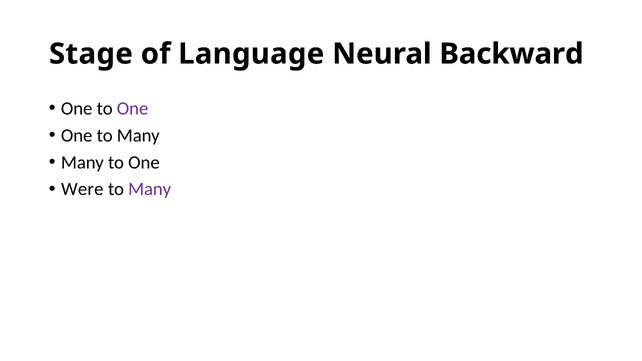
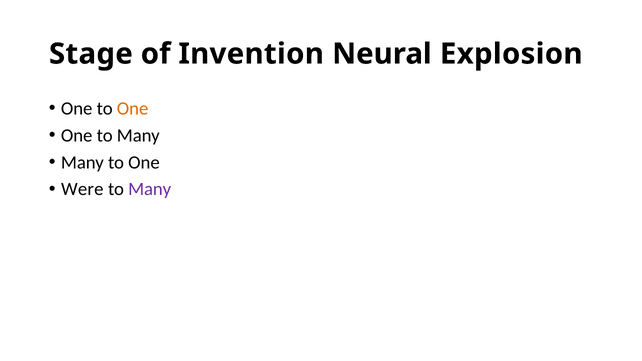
Language: Language -> Invention
Backward: Backward -> Explosion
One at (133, 109) colour: purple -> orange
